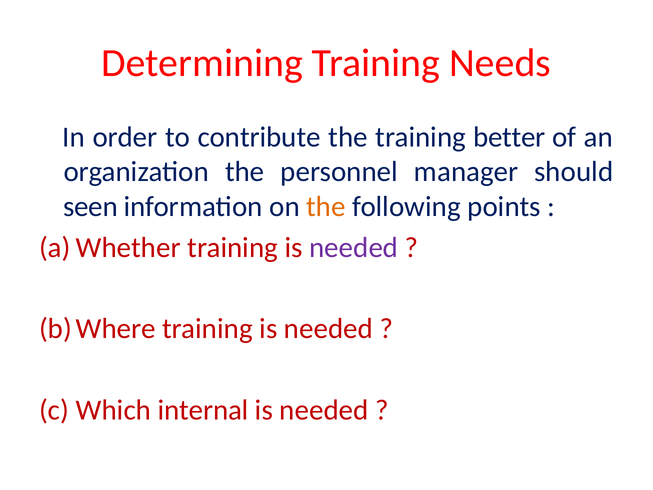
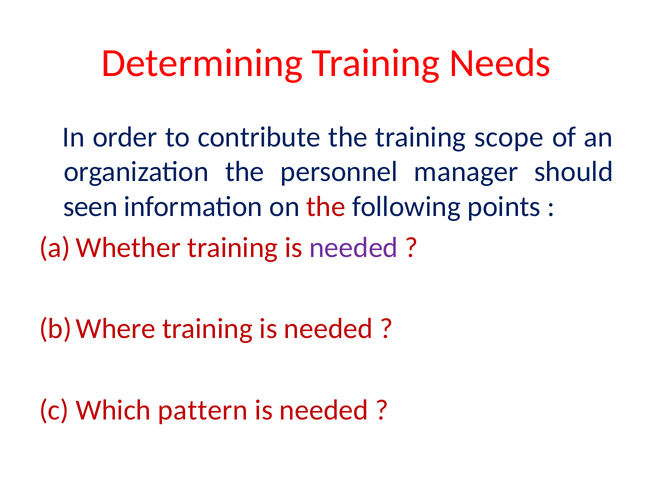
better: better -> scope
the at (326, 207) colour: orange -> red
internal: internal -> pattern
